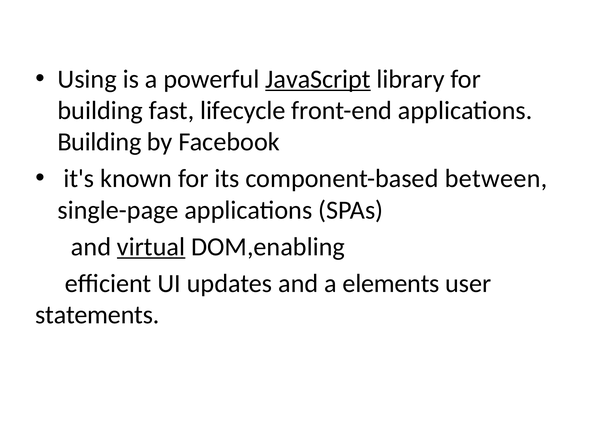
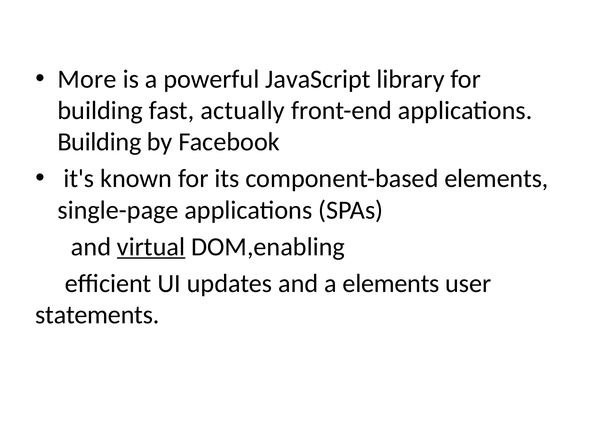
Using: Using -> More
JavaScript underline: present -> none
lifecycle: lifecycle -> actually
component-based between: between -> elements
